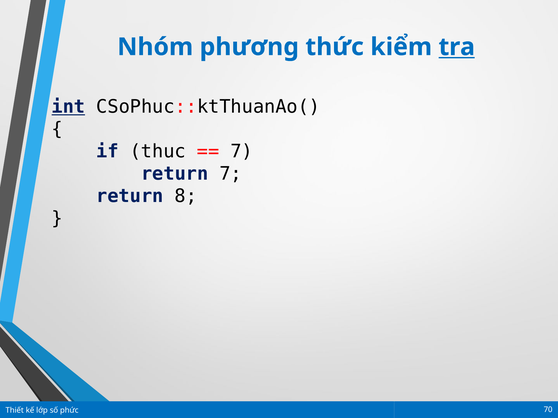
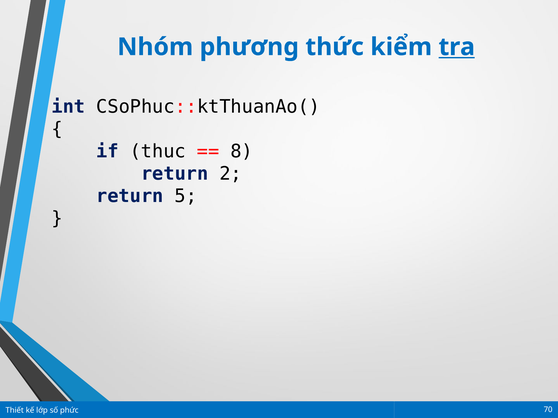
int underline: present -> none
7 at (242, 152): 7 -> 8
return 7: 7 -> 2
8: 8 -> 5
